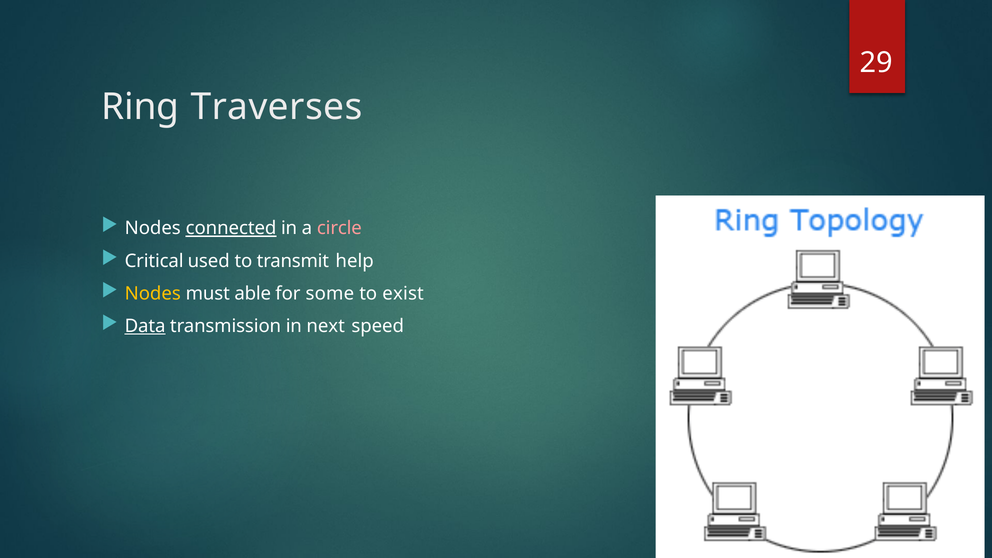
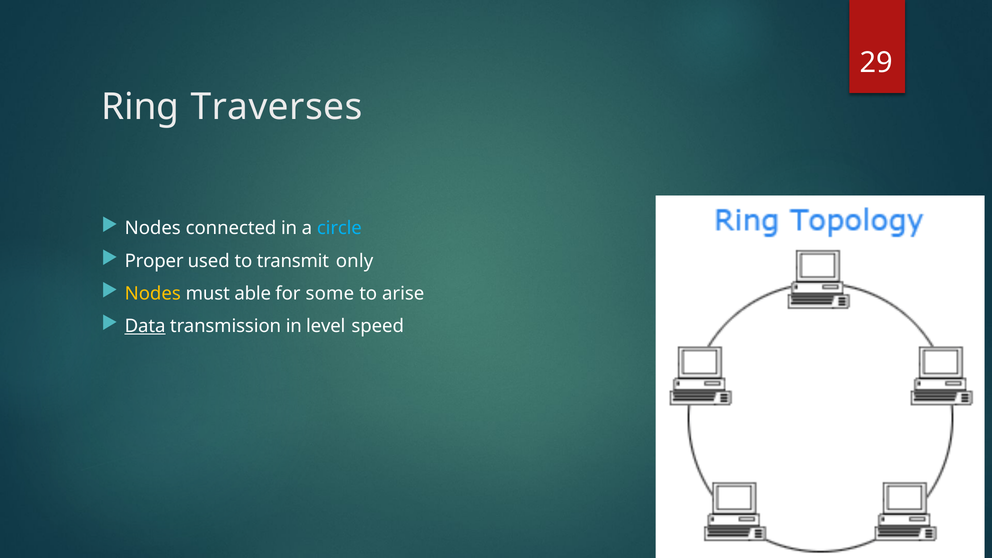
connected underline: present -> none
circle colour: pink -> light blue
Critical: Critical -> Proper
help: help -> only
exist: exist -> arise
next: next -> level
